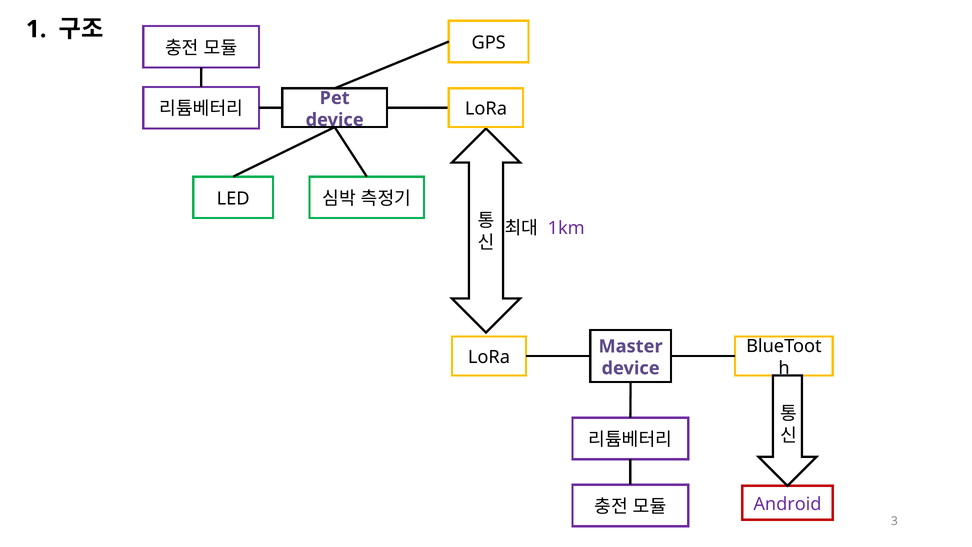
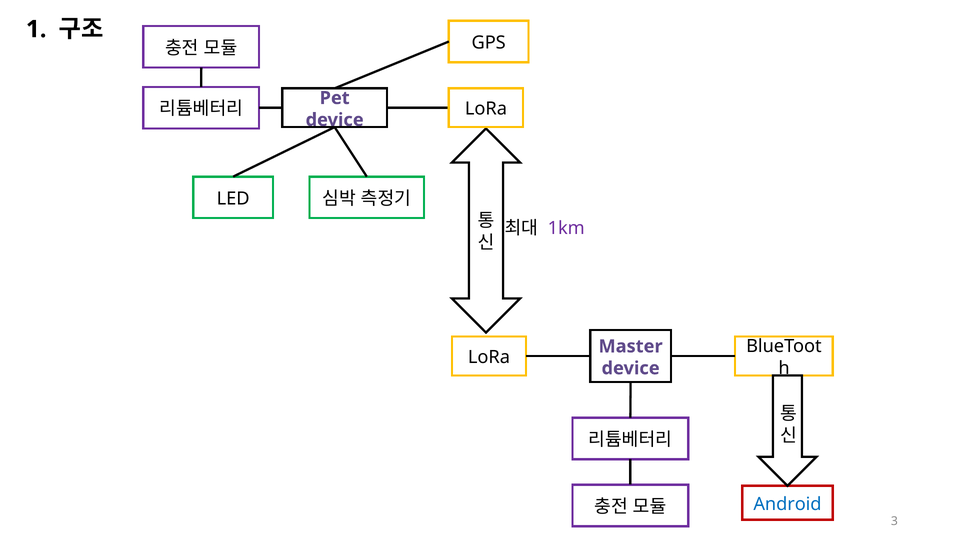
Android colour: purple -> blue
